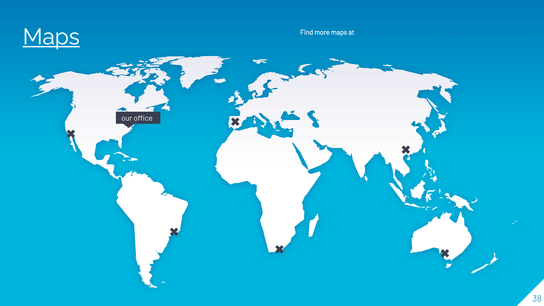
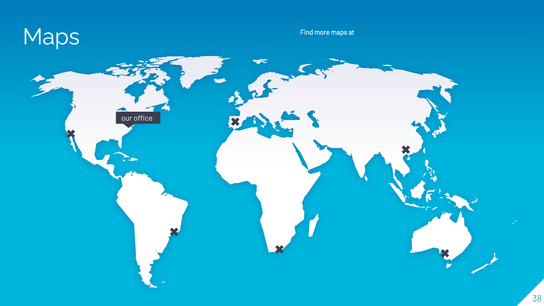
Maps at (51, 37) underline: present -> none
